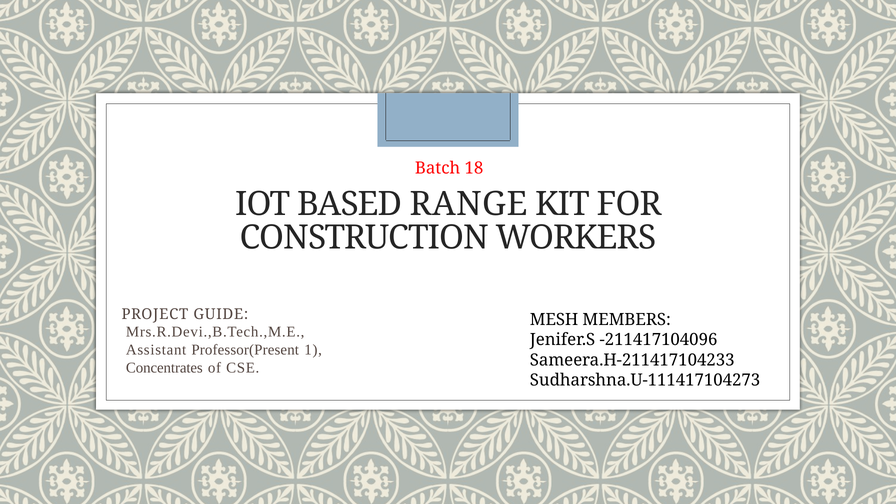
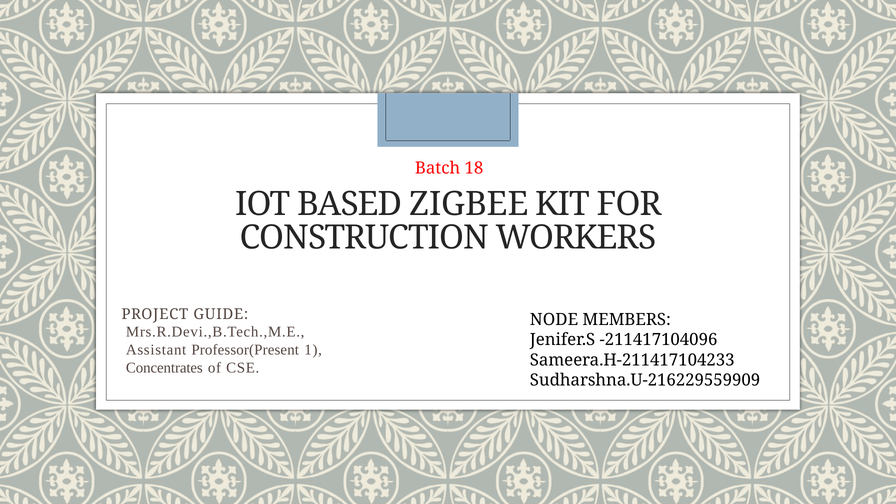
RANGE: RANGE -> ZIGBEE
MESH: MESH -> NODE
Sudharshna.U-111417104273: Sudharshna.U-111417104273 -> Sudharshna.U-216229559909
